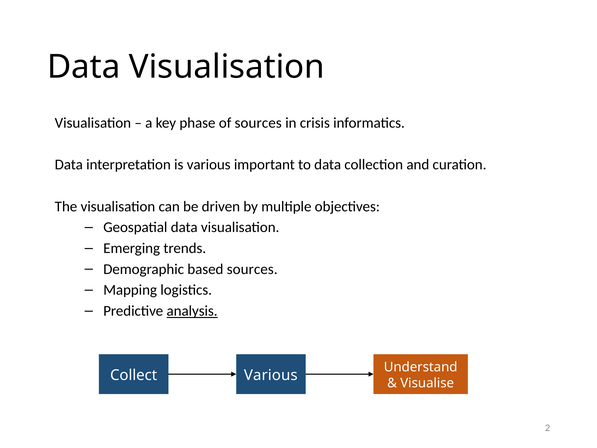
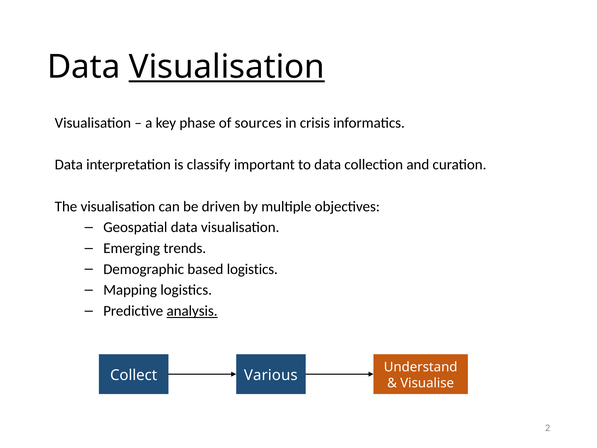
Visualisation at (227, 67) underline: none -> present
is various: various -> classify
based sources: sources -> logistics
